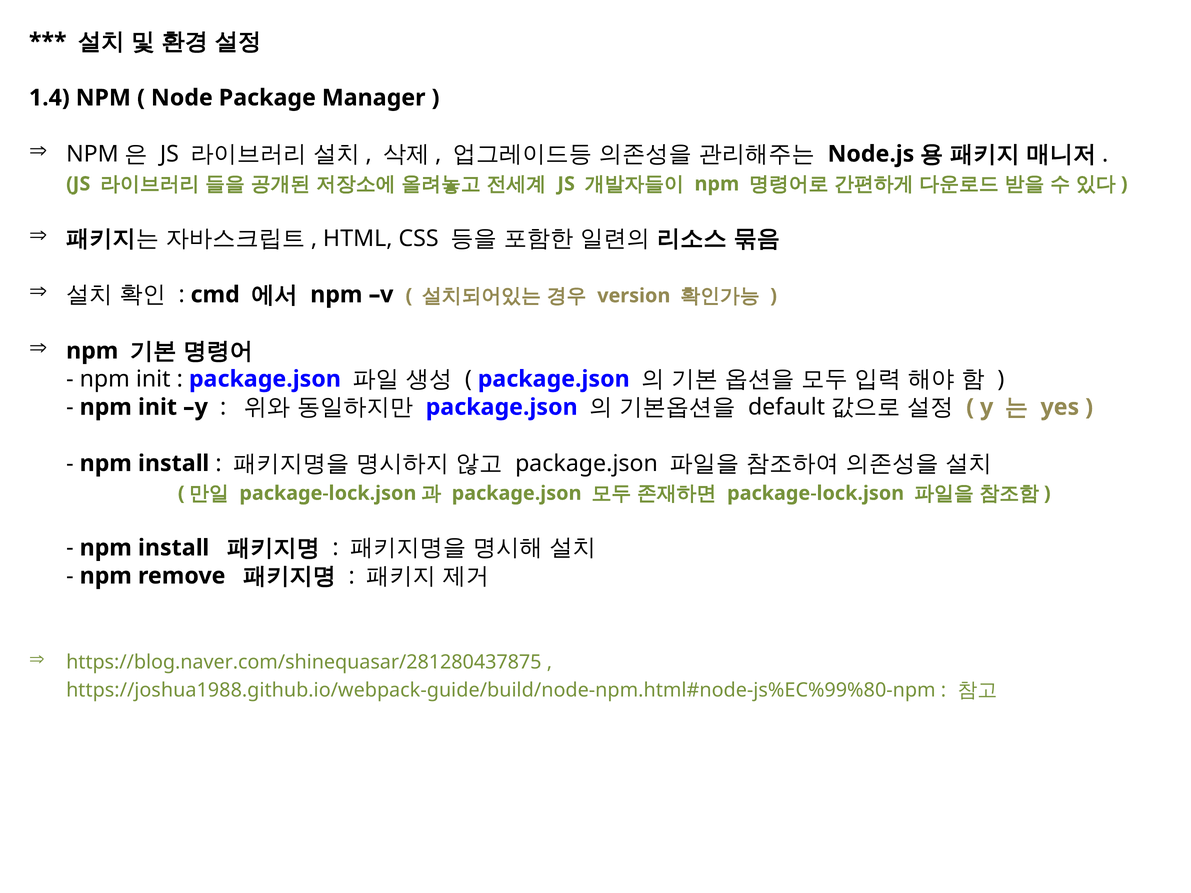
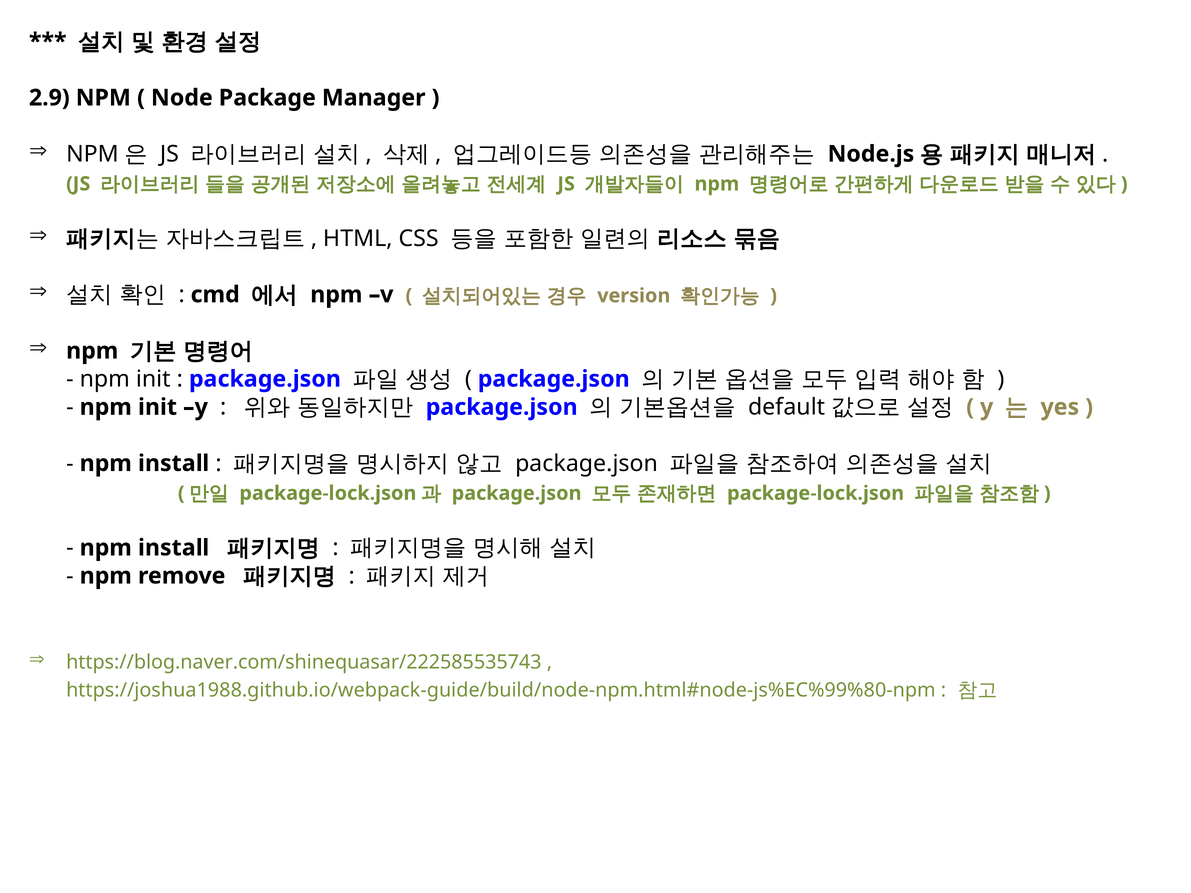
1.4: 1.4 -> 2.9
https://blog.naver.com/shinequasar/281280437875: https://blog.naver.com/shinequasar/281280437875 -> https://blog.naver.com/shinequasar/222585535743
